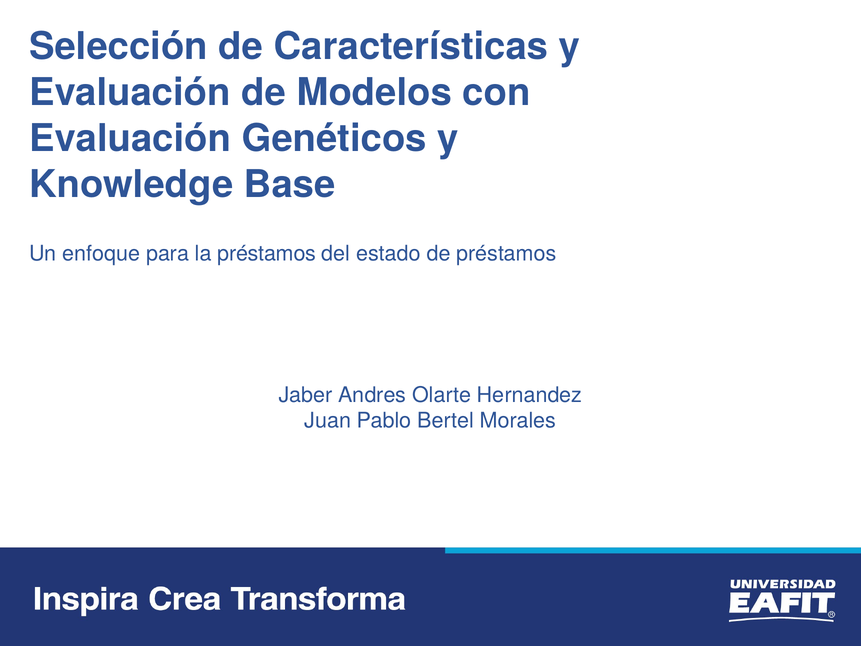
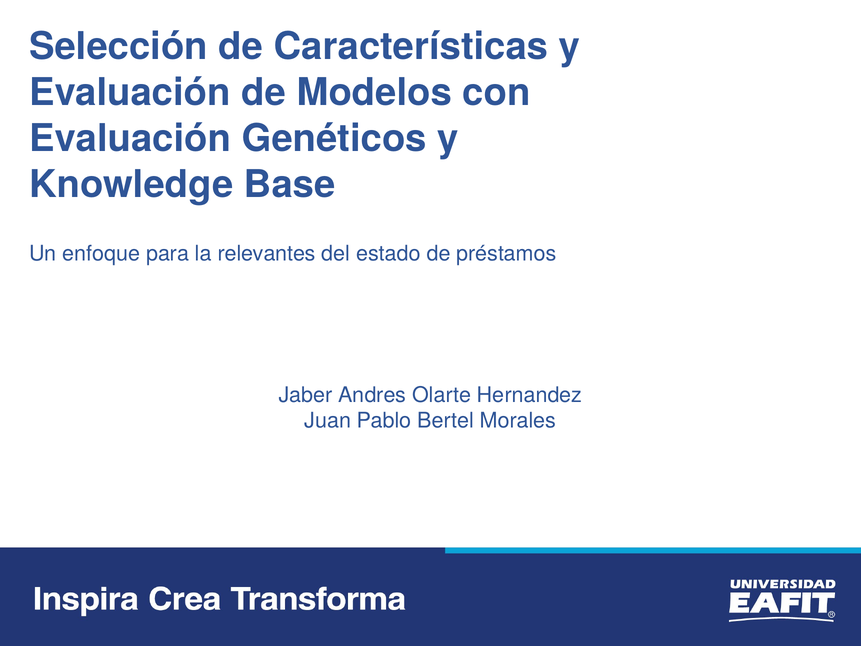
la préstamos: préstamos -> relevantes
